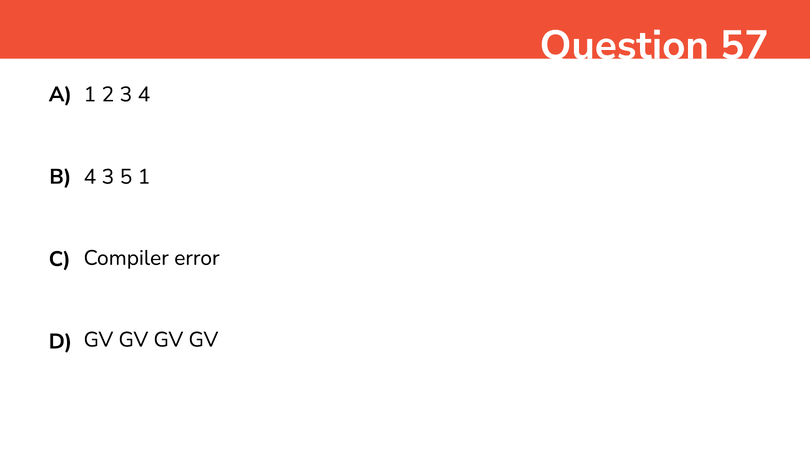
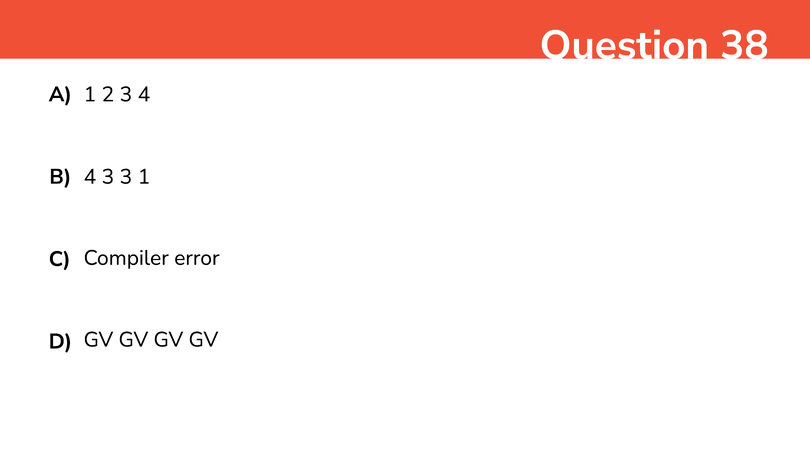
57: 57 -> 38
3 5: 5 -> 3
